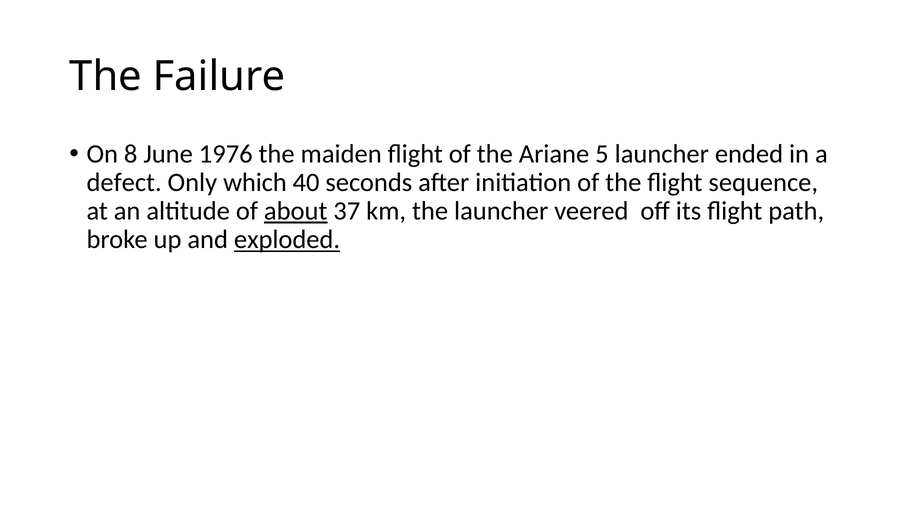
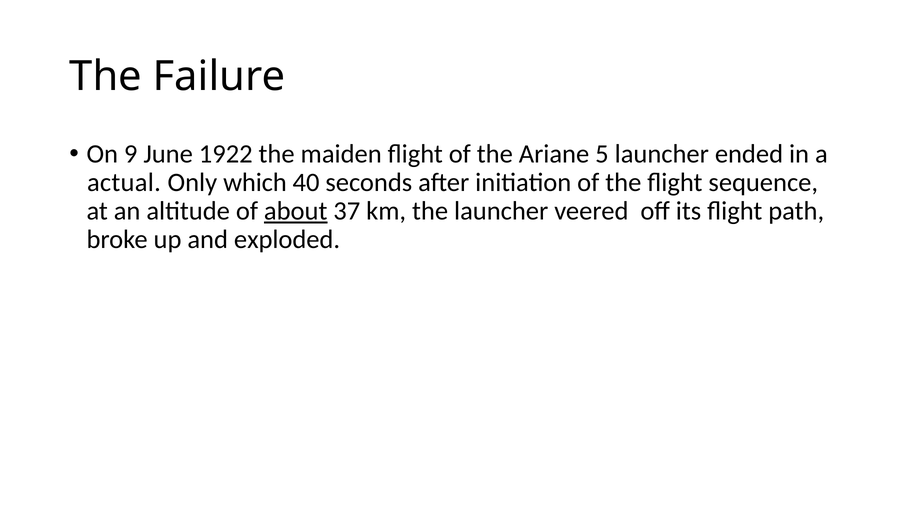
8: 8 -> 9
1976: 1976 -> 1922
defect: defect -> actual
exploded underline: present -> none
